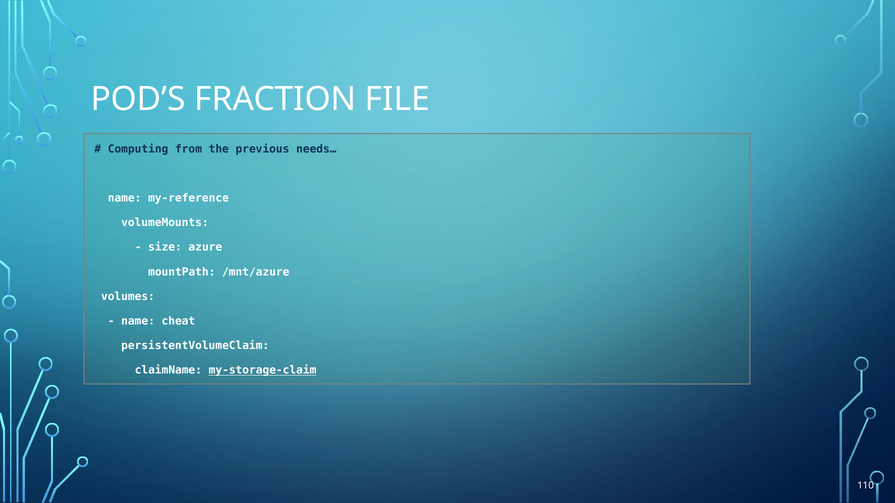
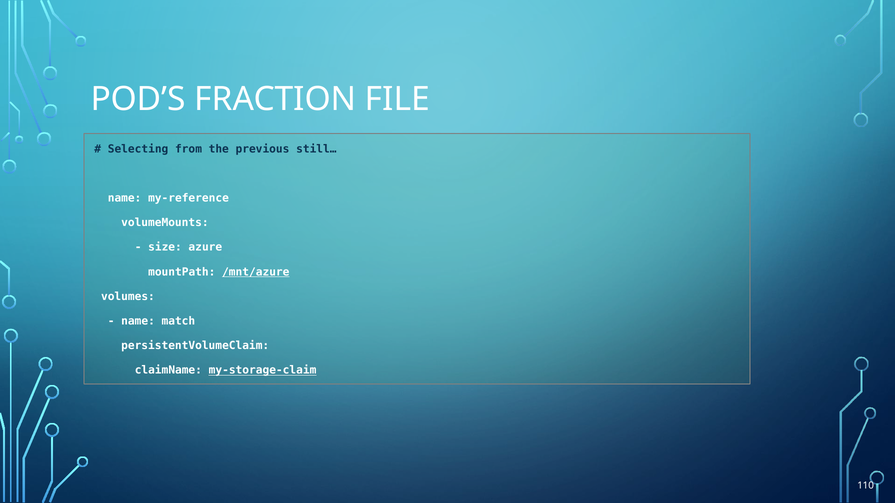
Computing: Computing -> Selecting
needs…: needs… -> still…
/mnt/azure underline: none -> present
cheat: cheat -> match
